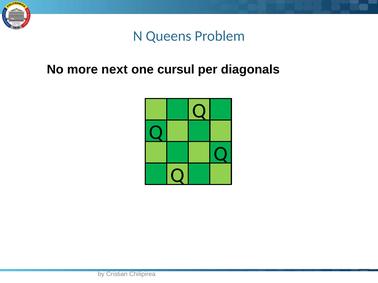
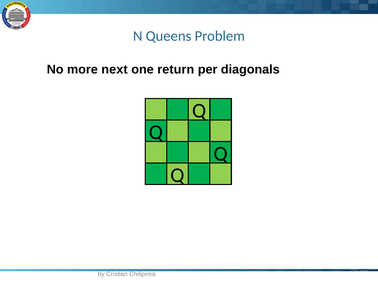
cursul: cursul -> return
